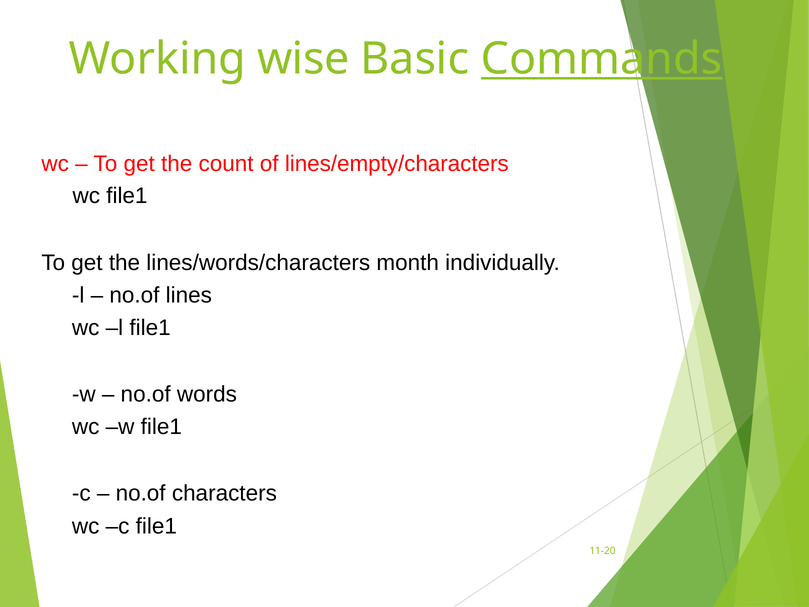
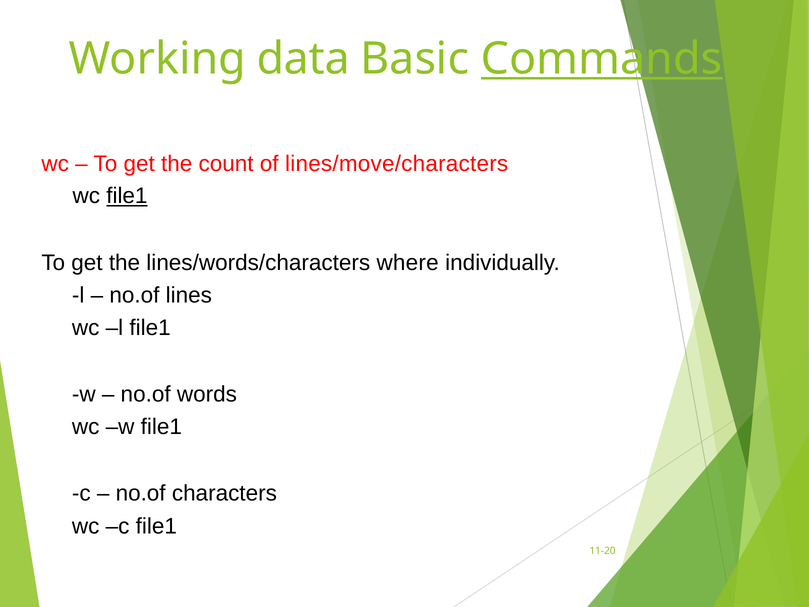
wise: wise -> data
lines/empty/characters: lines/empty/characters -> lines/move/characters
file1 at (127, 196) underline: none -> present
month: month -> where
